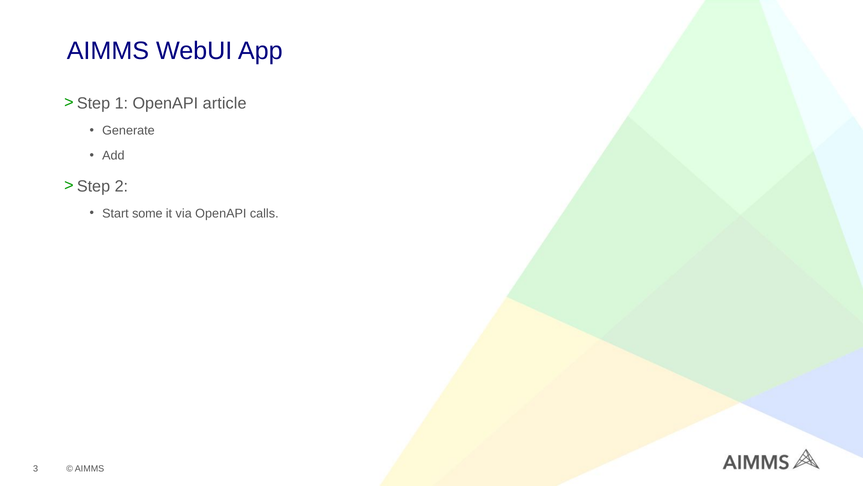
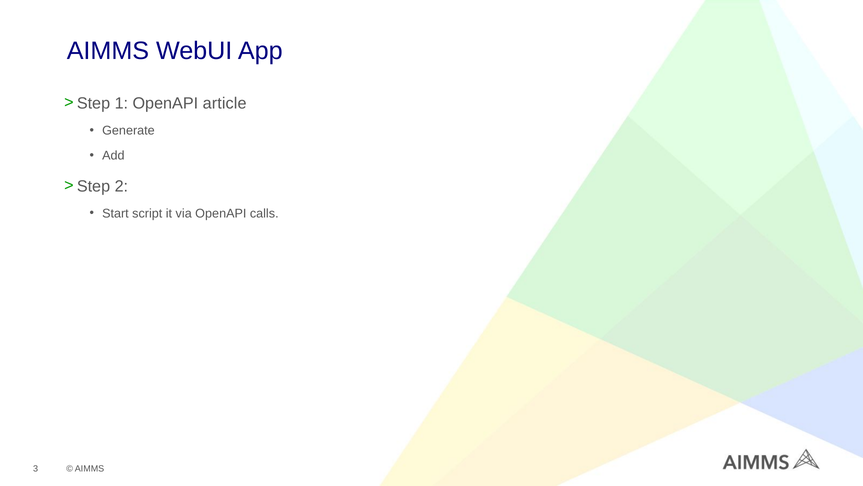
some: some -> script
